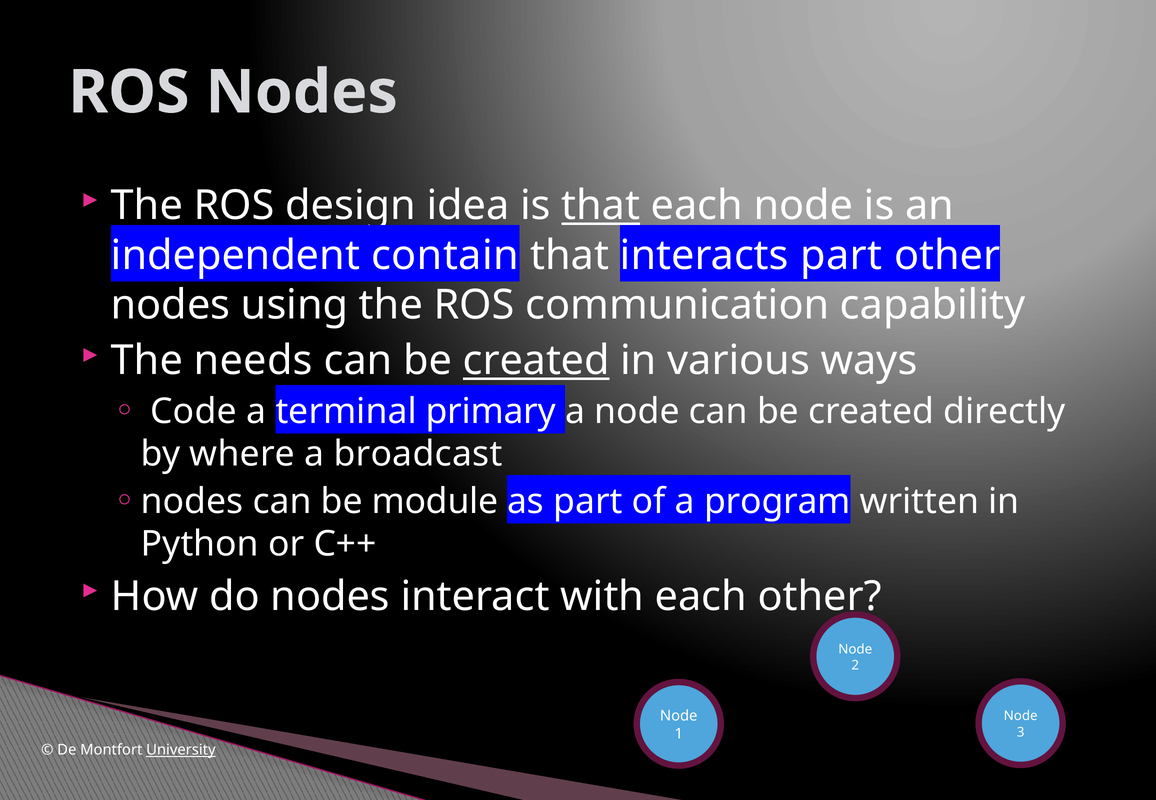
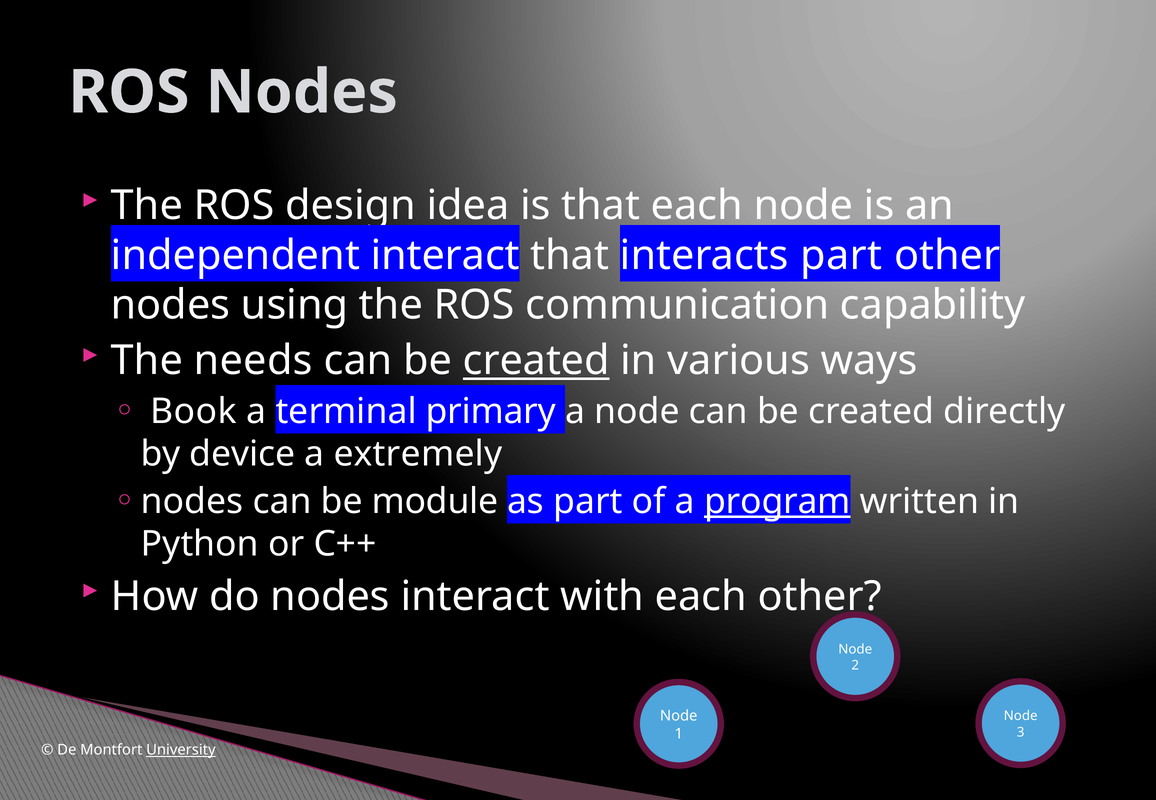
that at (601, 206) underline: present -> none
independent contain: contain -> interact
Code: Code -> Book
where: where -> device
broadcast: broadcast -> extremely
program underline: none -> present
